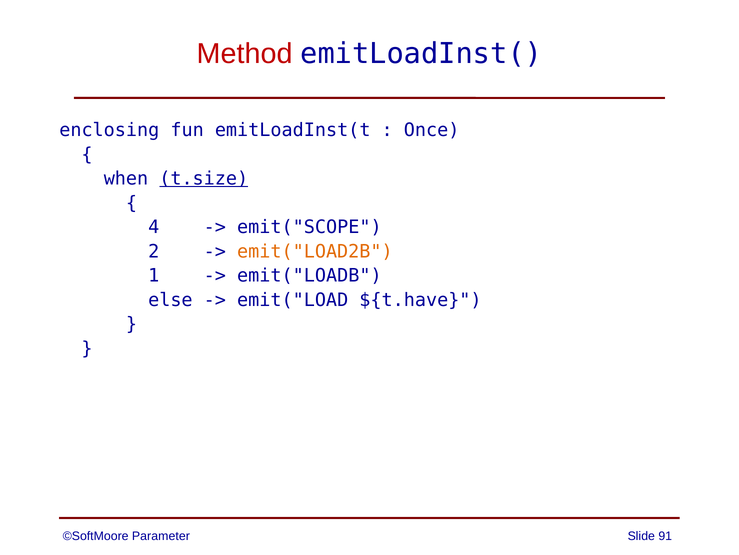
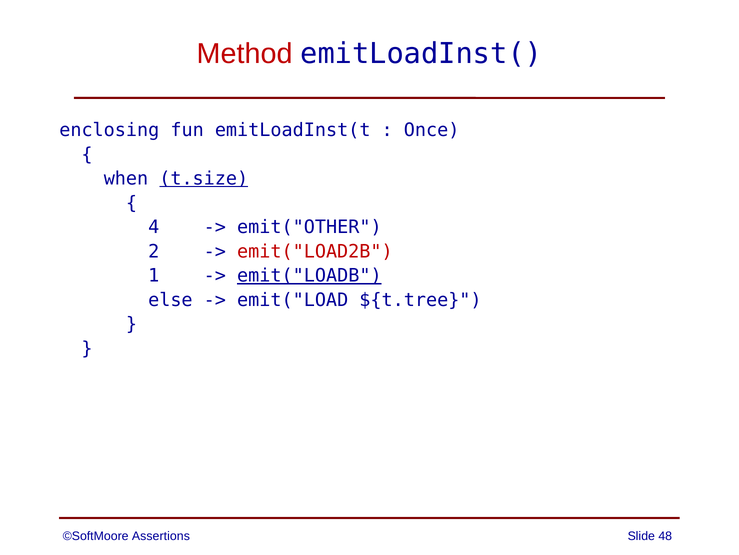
emit("SCOPE: emit("SCOPE -> emit("OTHER
emit("LOAD2B colour: orange -> red
emit("LOADB underline: none -> present
${t.have: ${t.have -> ${t.tree
Parameter: Parameter -> Assertions
91: 91 -> 48
